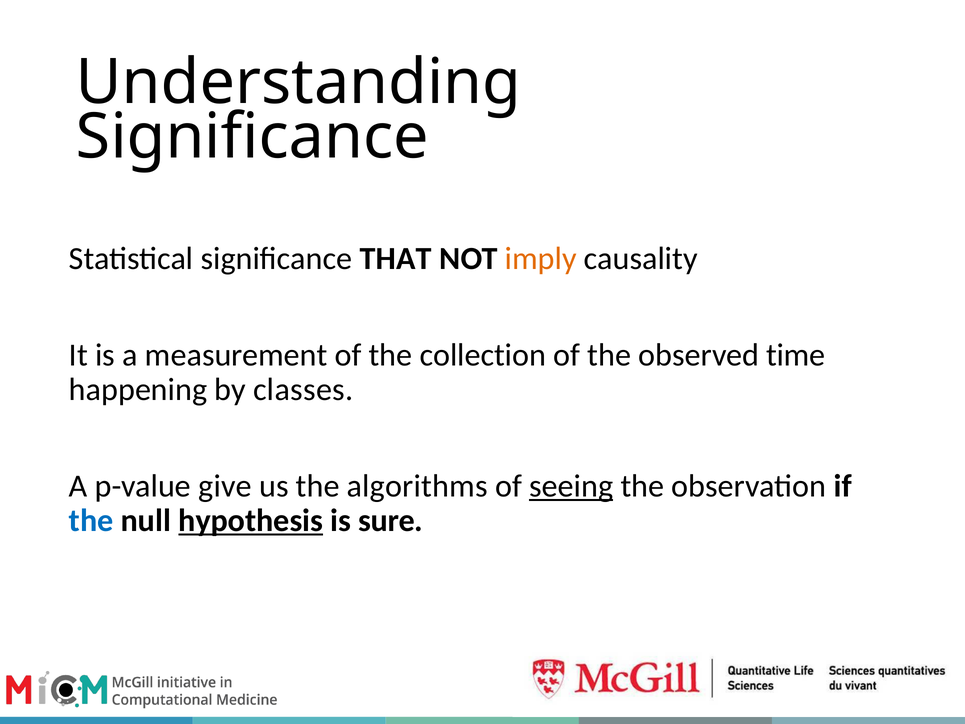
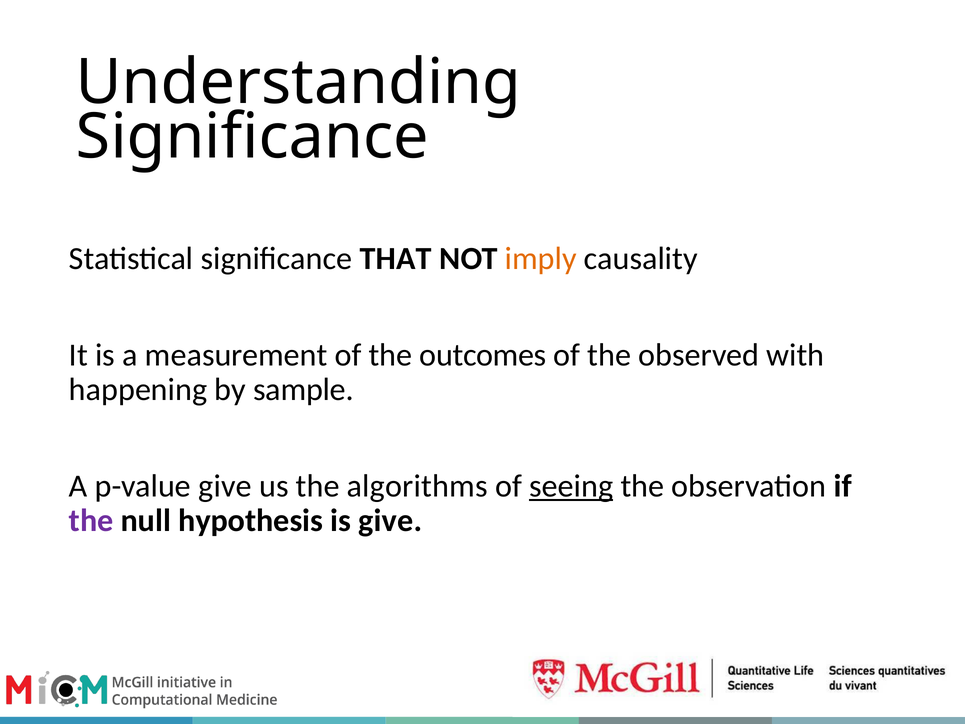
collection: collection -> outcomes
time: time -> with
classes: classes -> sample
the at (91, 521) colour: blue -> purple
hypothesis underline: present -> none
is sure: sure -> give
